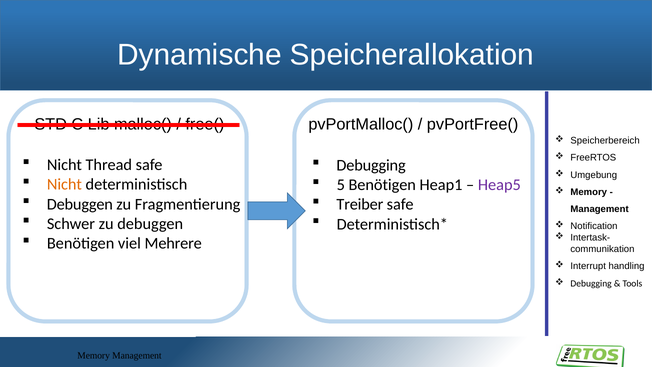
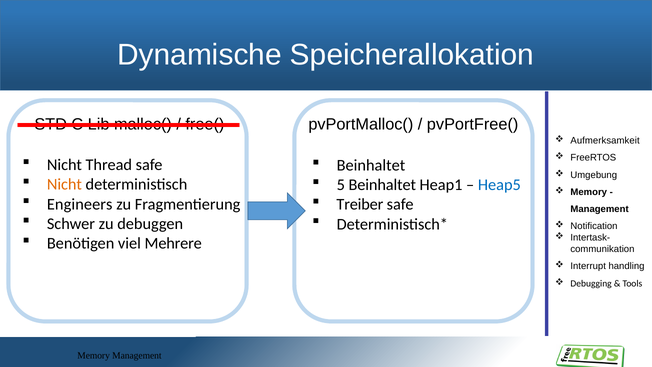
Speicherbereich: Speicherbereich -> Aufmerksamkeit
Debugging at (371, 165): Debugging -> Beinhaltet
5 Benötigen: Benötigen -> Beinhaltet
Heap5 colour: purple -> blue
Debuggen at (80, 204): Debuggen -> Engineers
